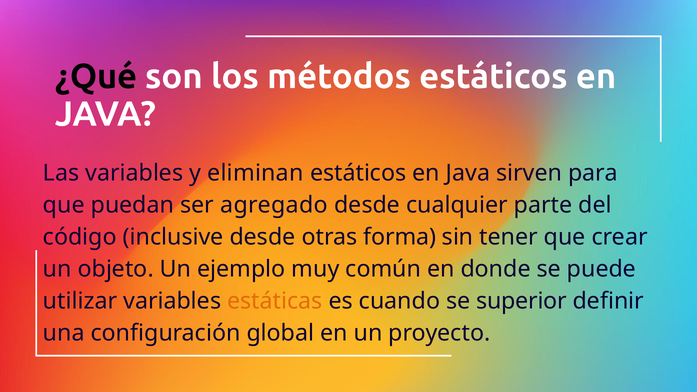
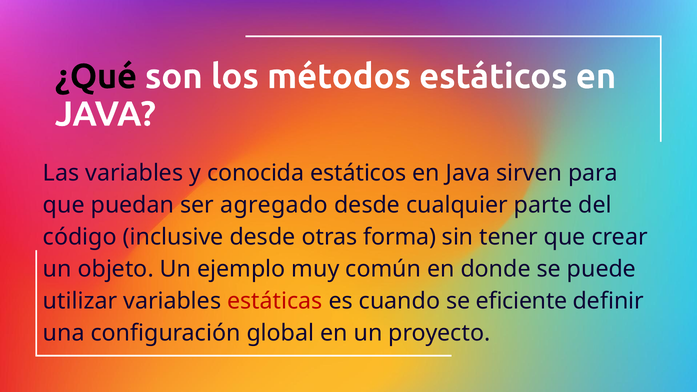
eliminan: eliminan -> conocida
estáticas colour: orange -> red
superior: superior -> eficiente
